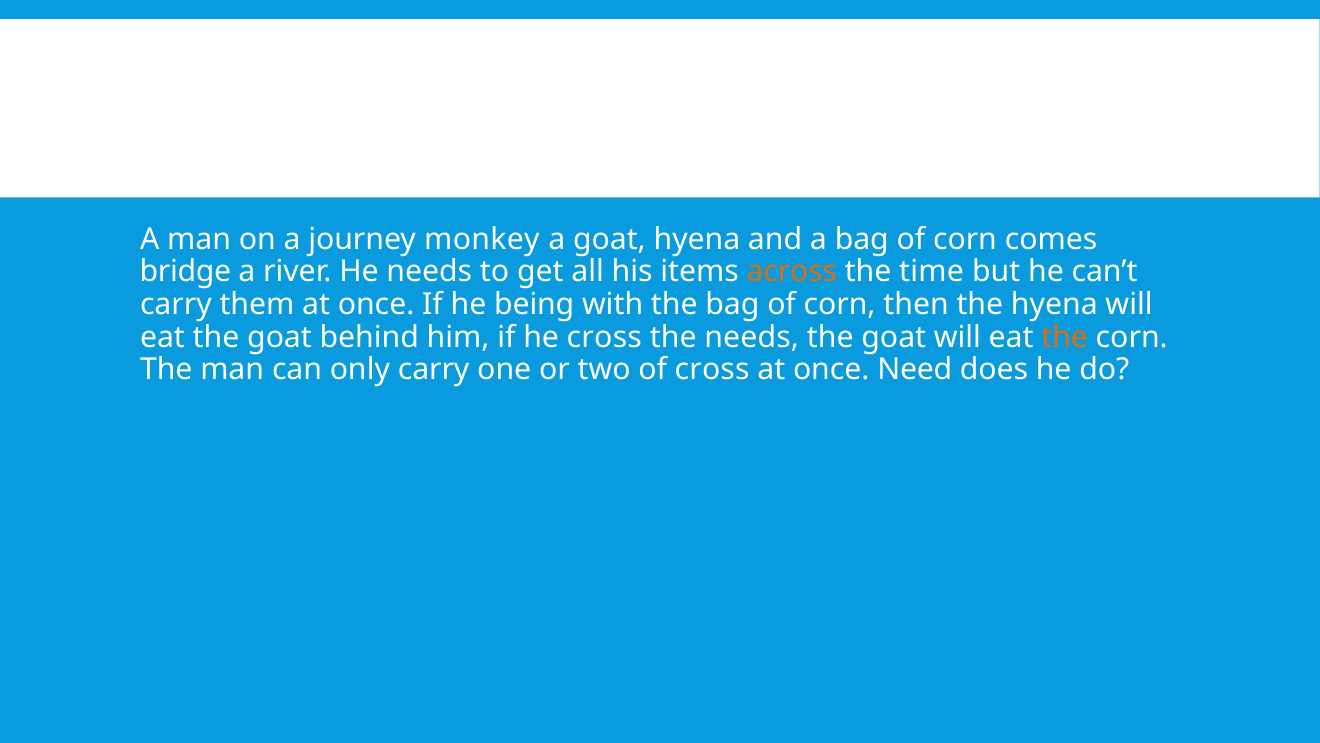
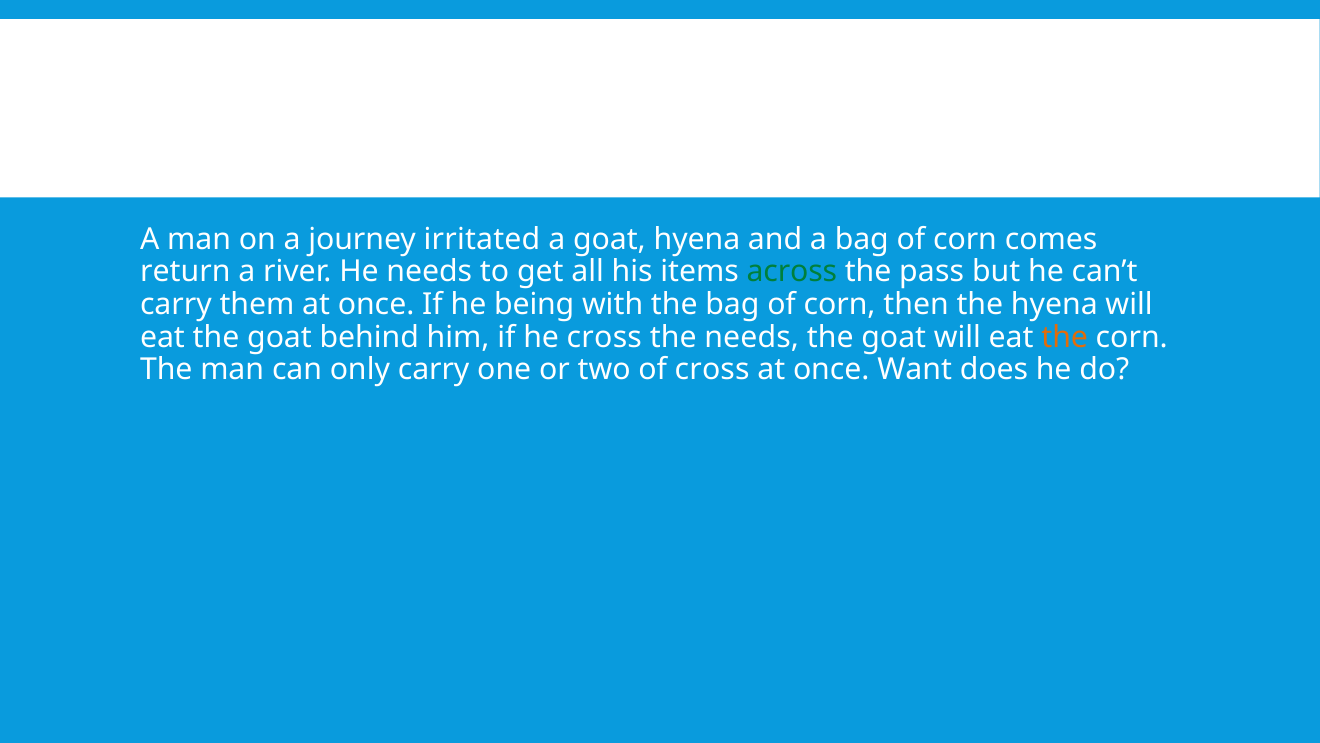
monkey: monkey -> irritated
bridge: bridge -> return
across colour: orange -> green
time: time -> pass
Need: Need -> Want
